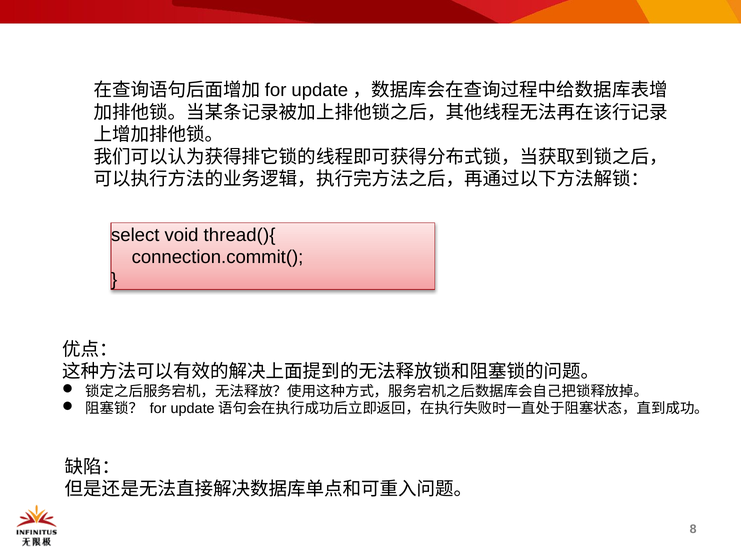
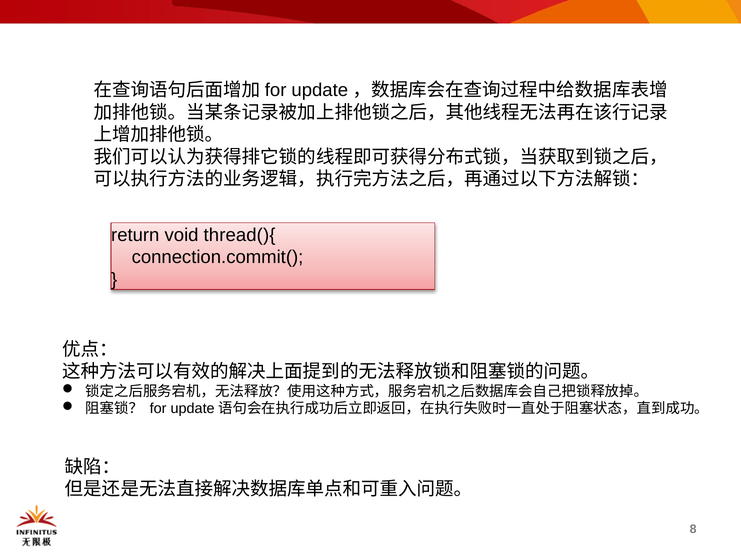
select: select -> return
